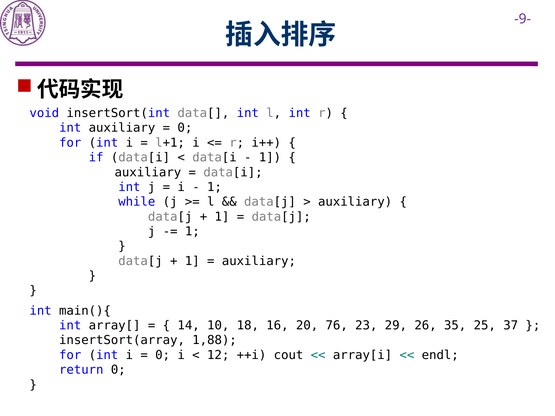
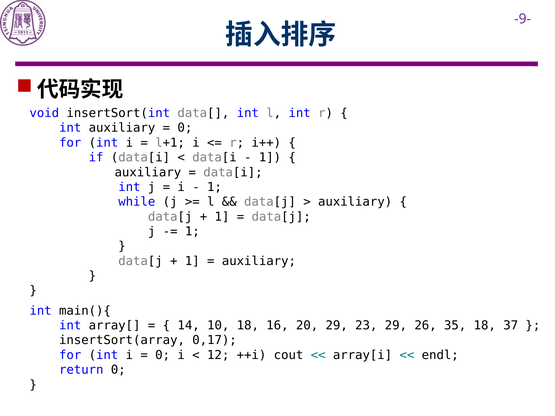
20 76: 76 -> 29
35 25: 25 -> 18
1,88: 1,88 -> 0,17
